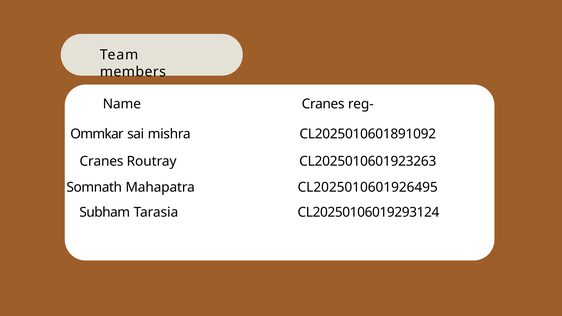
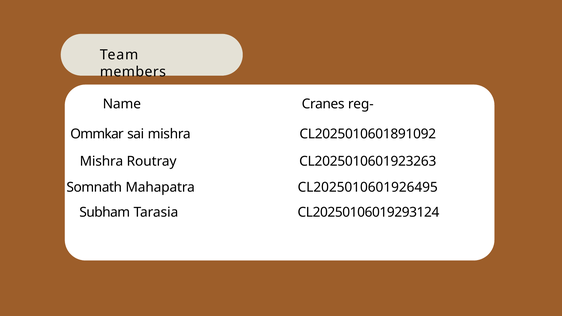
Cranes at (101, 161): Cranes -> Mishra
